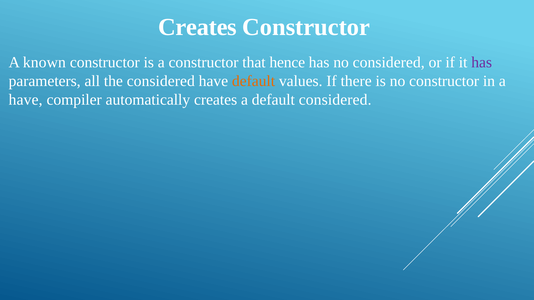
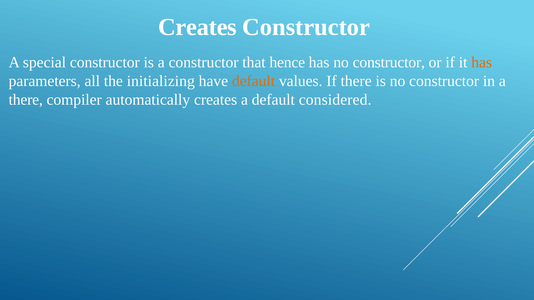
known: known -> special
has no considered: considered -> constructor
has at (482, 62) colour: purple -> orange
the considered: considered -> initializing
have at (26, 100): have -> there
